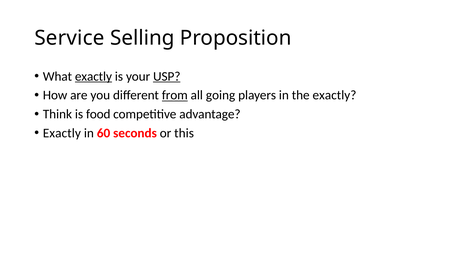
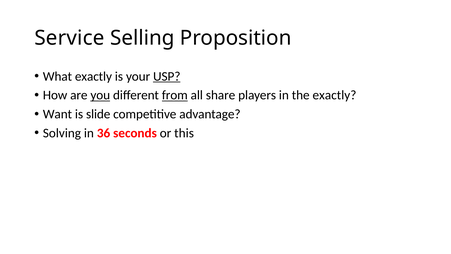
exactly at (93, 76) underline: present -> none
you underline: none -> present
going: going -> share
Think: Think -> Want
food: food -> slide
Exactly at (62, 133): Exactly -> Solving
60: 60 -> 36
